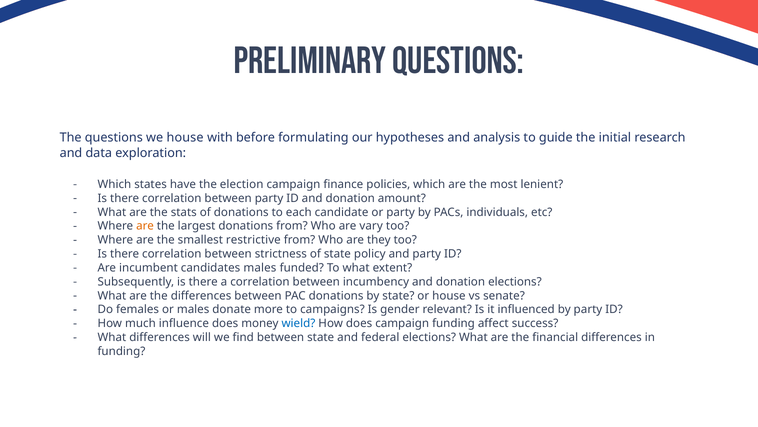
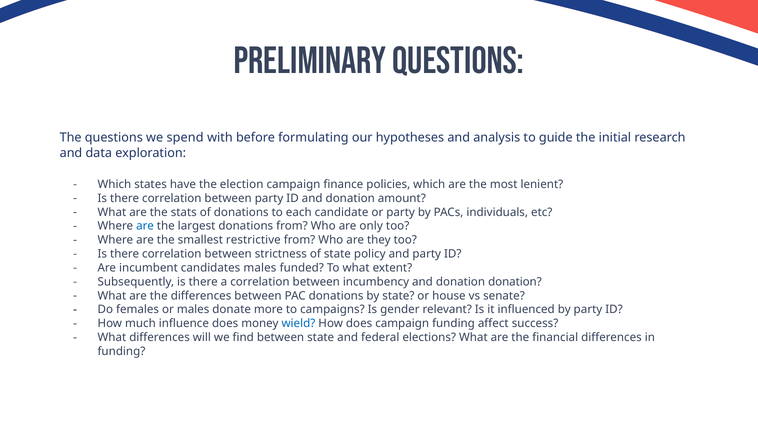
we house: house -> spend
are at (145, 226) colour: orange -> blue
vary: vary -> only
donation elections: elections -> donation
